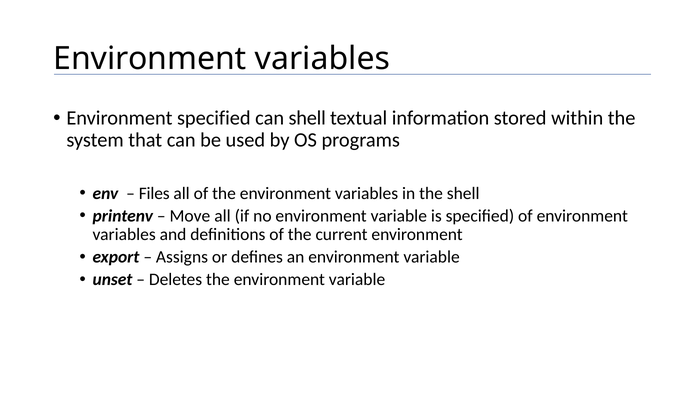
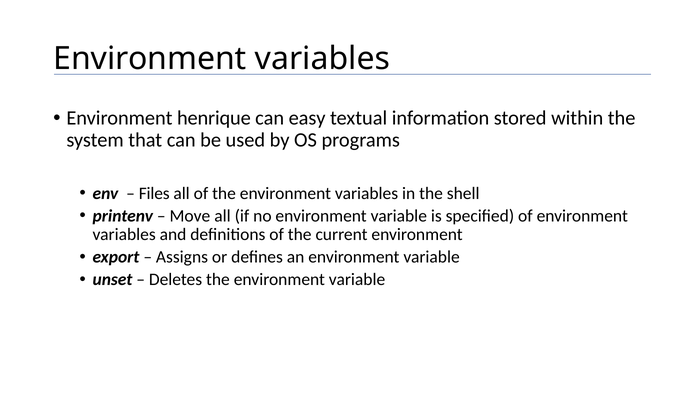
Environment specified: specified -> henrique
can shell: shell -> easy
